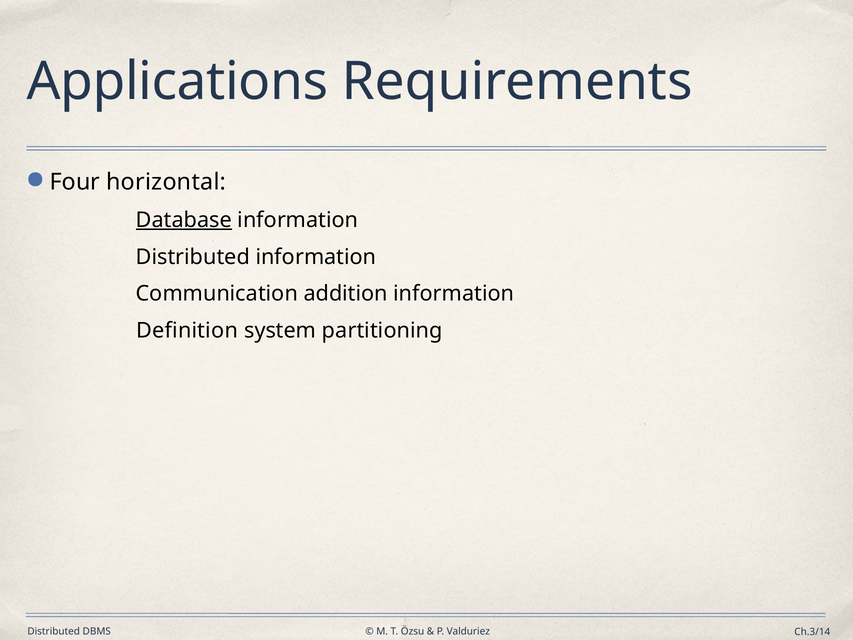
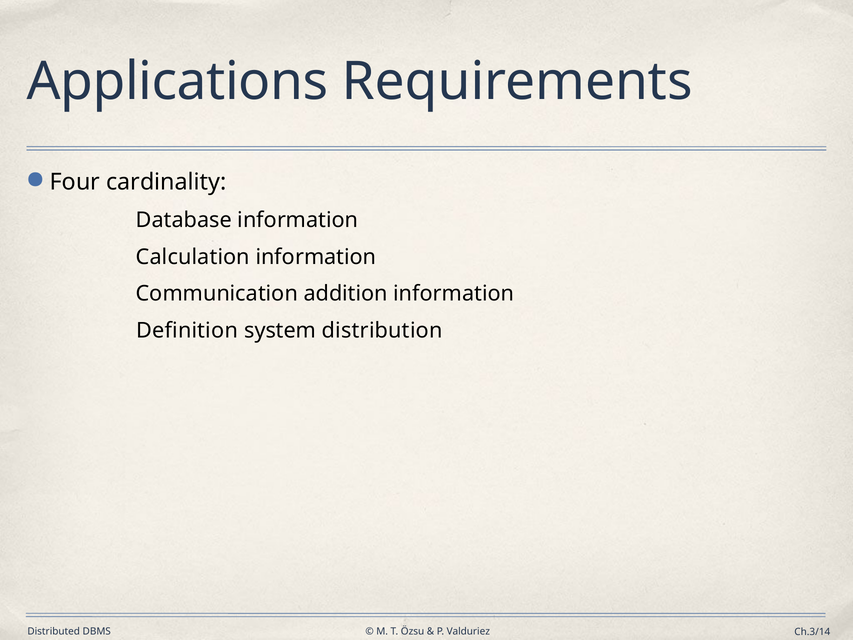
horizontal: horizontal -> cardinality
Database underline: present -> none
Distributed at (193, 257): Distributed -> Calculation
partitioning: partitioning -> distribution
